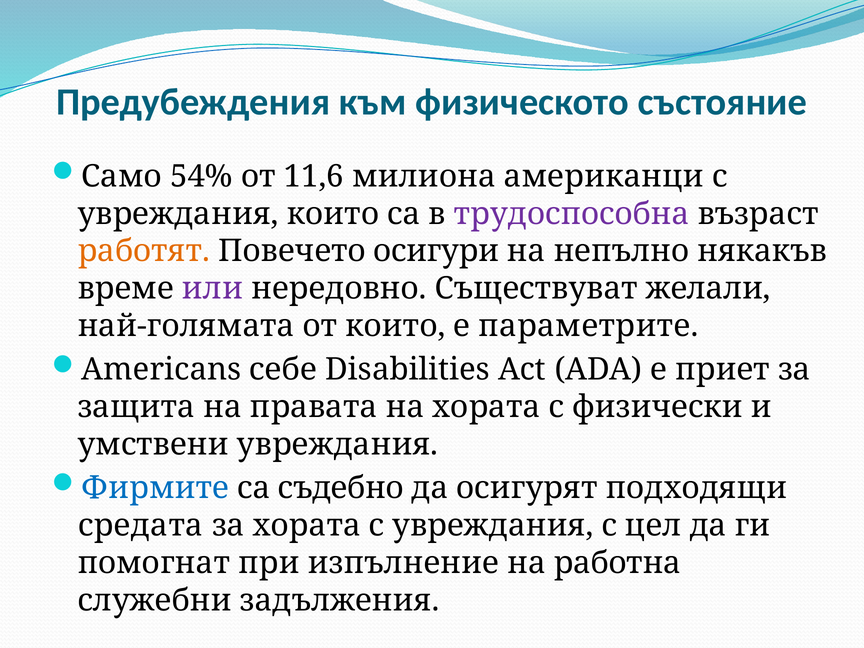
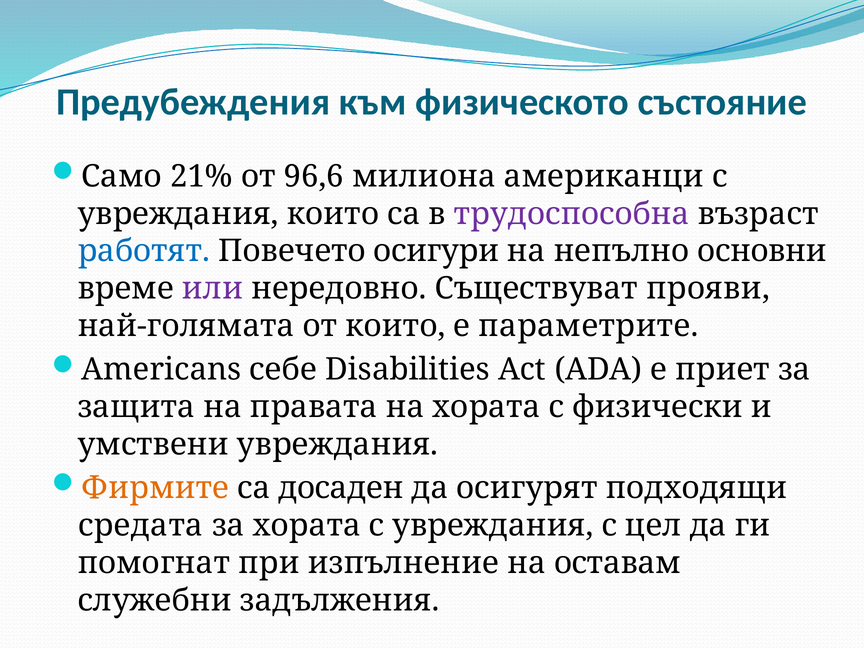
54%: 54% -> 21%
11,6: 11,6 -> 96,6
работят colour: orange -> blue
някакъв: някакъв -> основни
желали: желали -> прояви
Фирмите colour: blue -> orange
съдебно: съдебно -> досаден
работна: работна -> оставам
